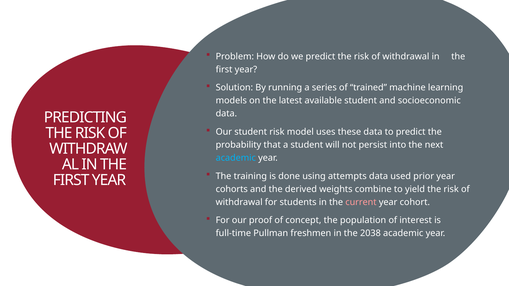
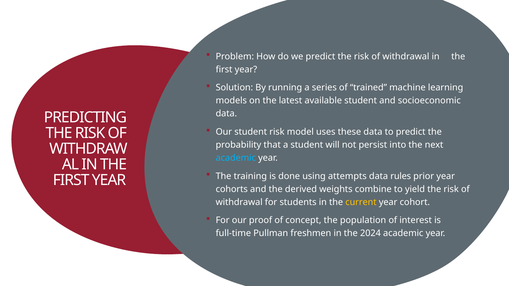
used: used -> rules
current colour: pink -> yellow
2038: 2038 -> 2024
